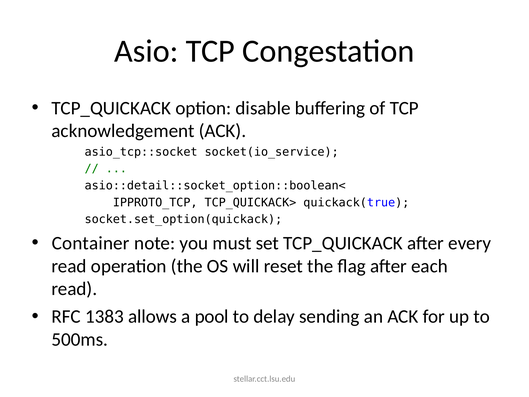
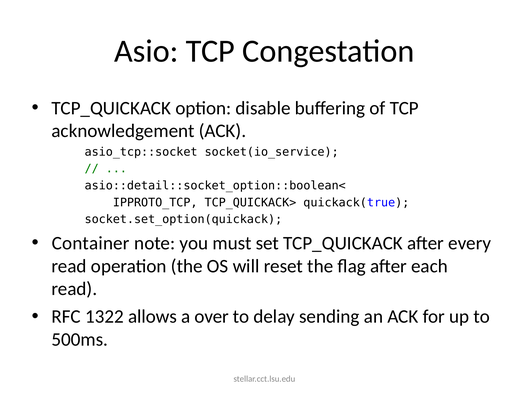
1383: 1383 -> 1322
pool: pool -> over
